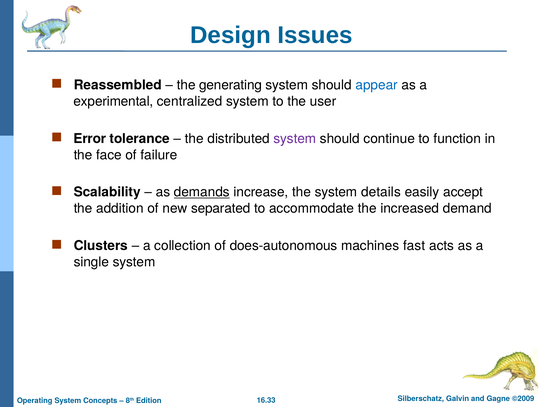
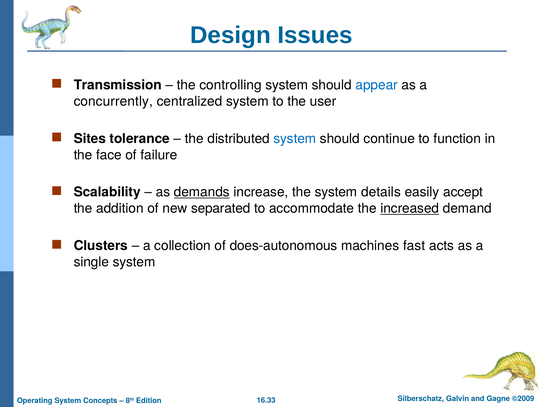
Reassembled: Reassembled -> Transmission
generating: generating -> controlling
experimental: experimental -> concurrently
Error: Error -> Sites
system at (295, 139) colour: purple -> blue
increased underline: none -> present
